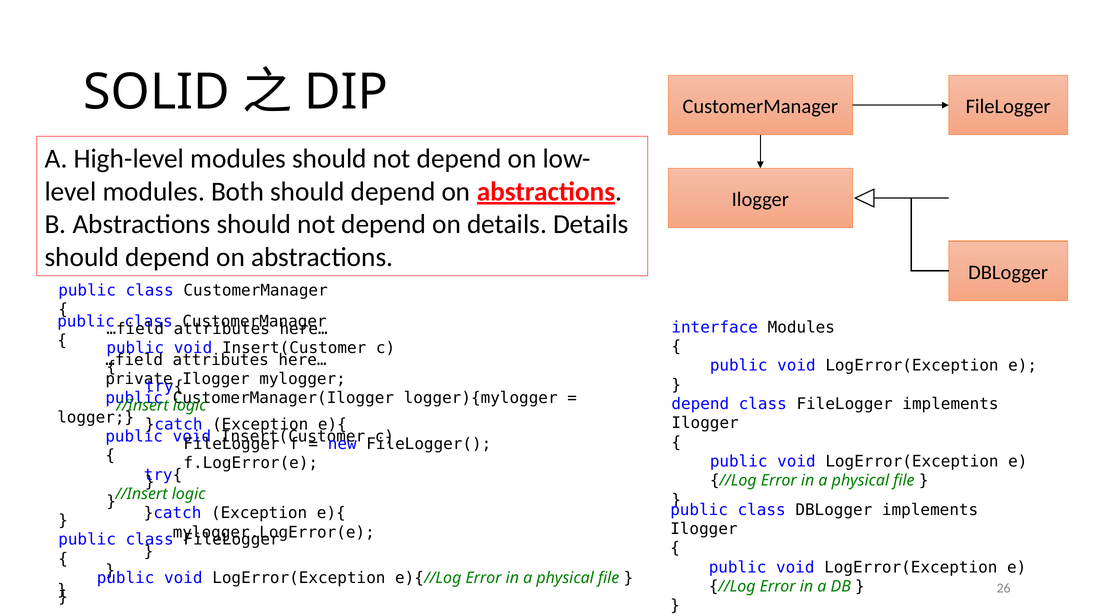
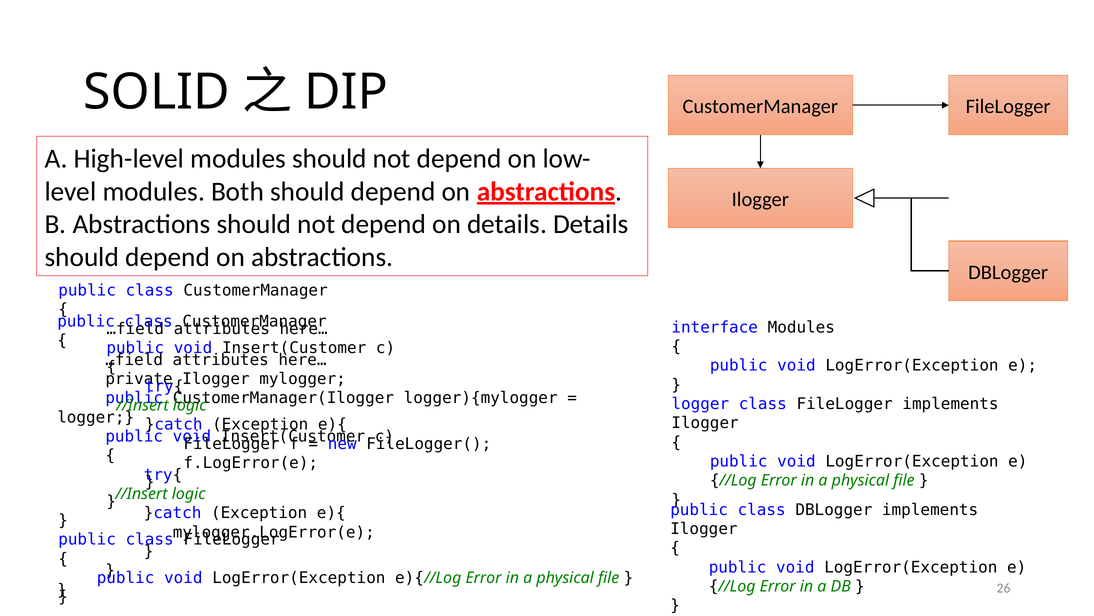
depend at (700, 404): depend -> logger
